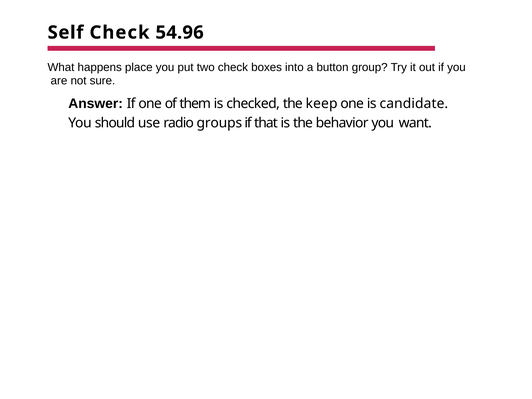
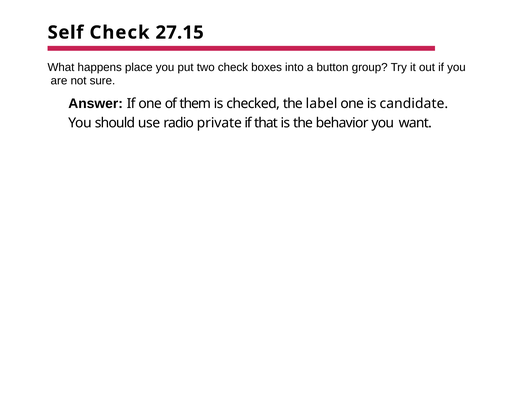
54.96: 54.96 -> 27.15
keep: keep -> label
groups: groups -> private
